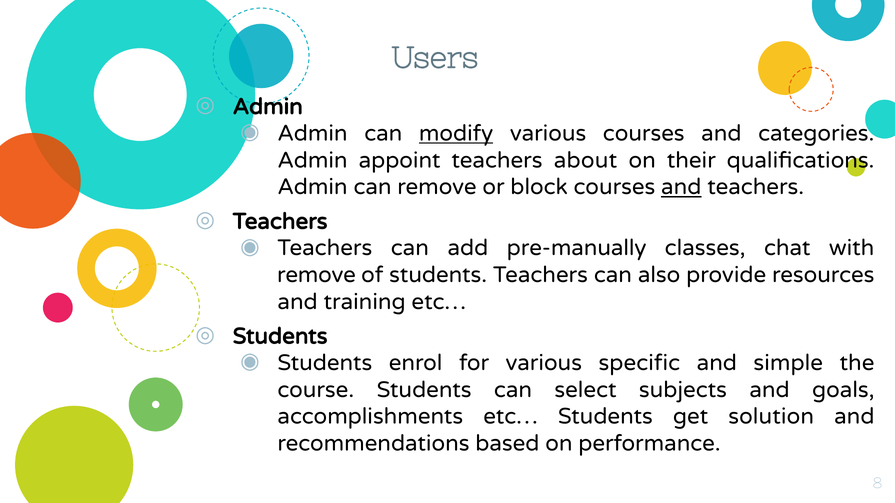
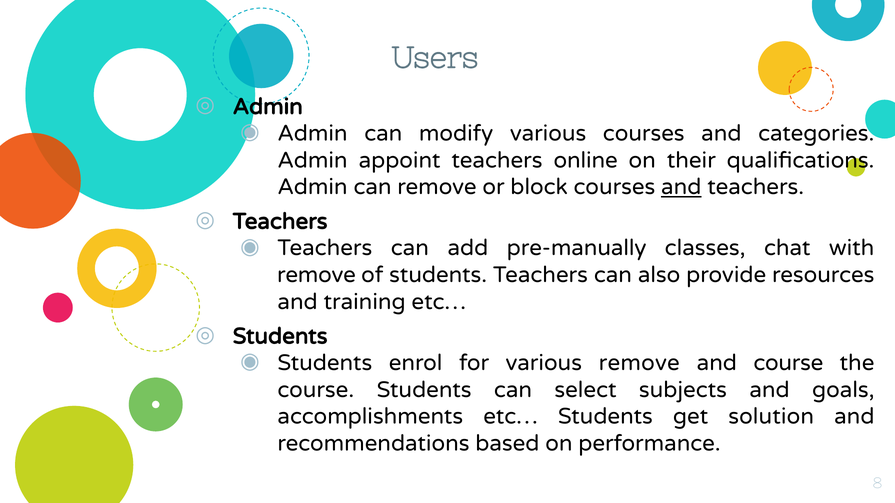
modify underline: present -> none
about: about -> online
various specific: specific -> remove
and simple: simple -> course
